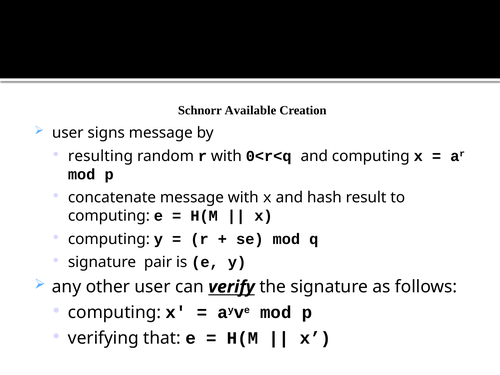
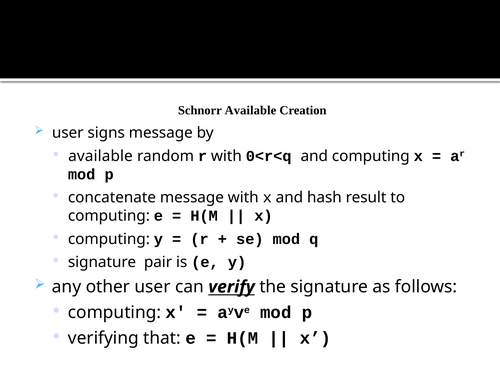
resulting at (101, 156): resulting -> available
